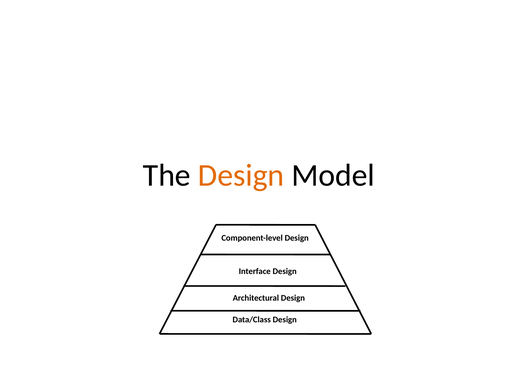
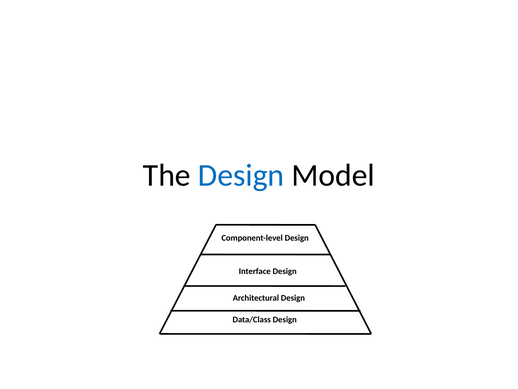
Design at (241, 175) colour: orange -> blue
